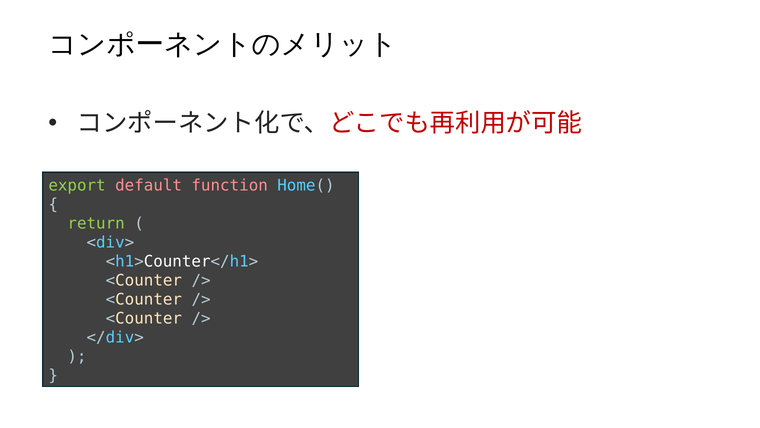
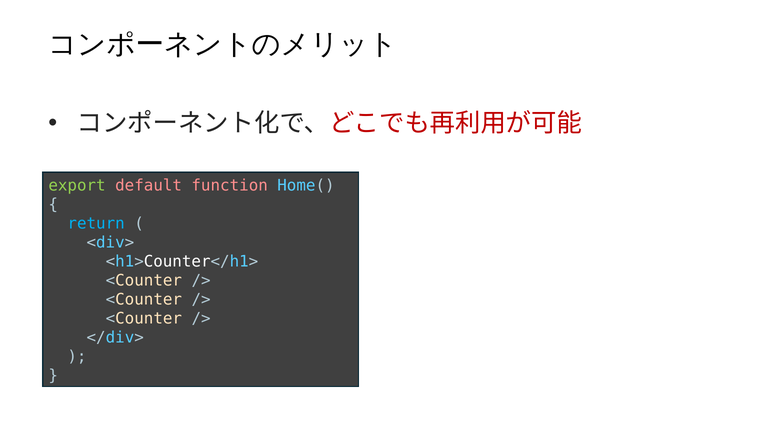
return colour: light green -> light blue
